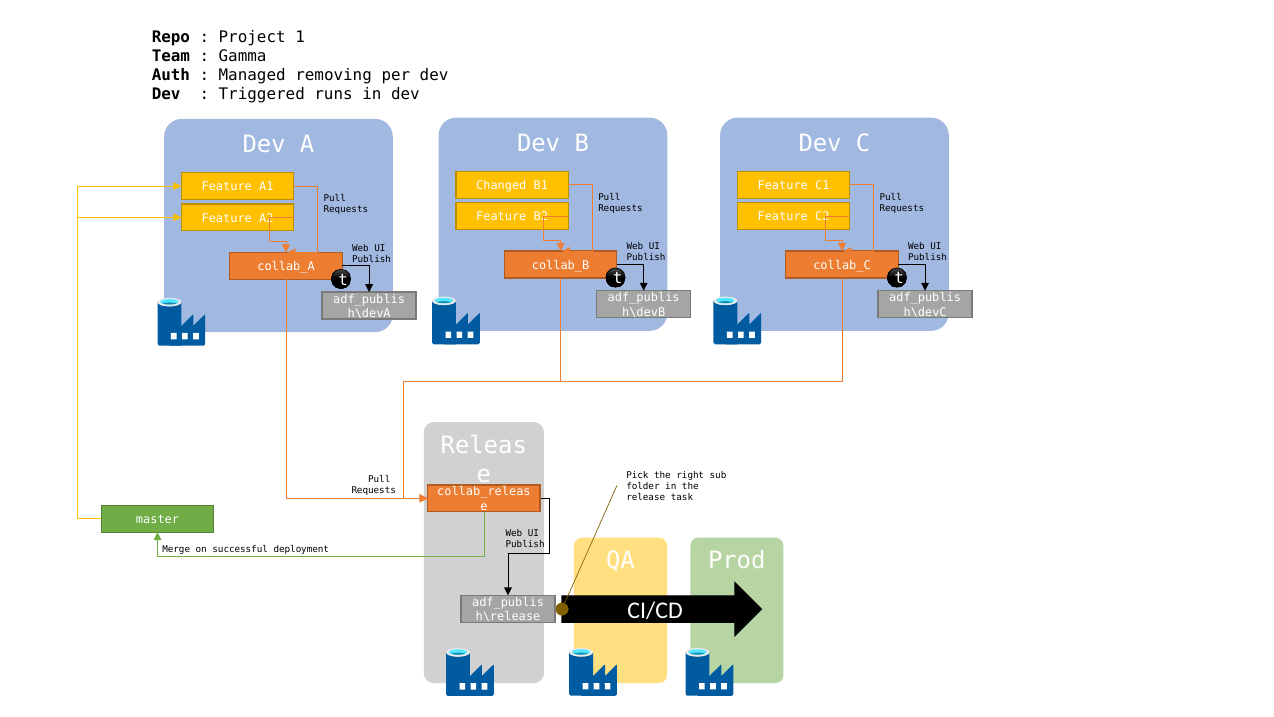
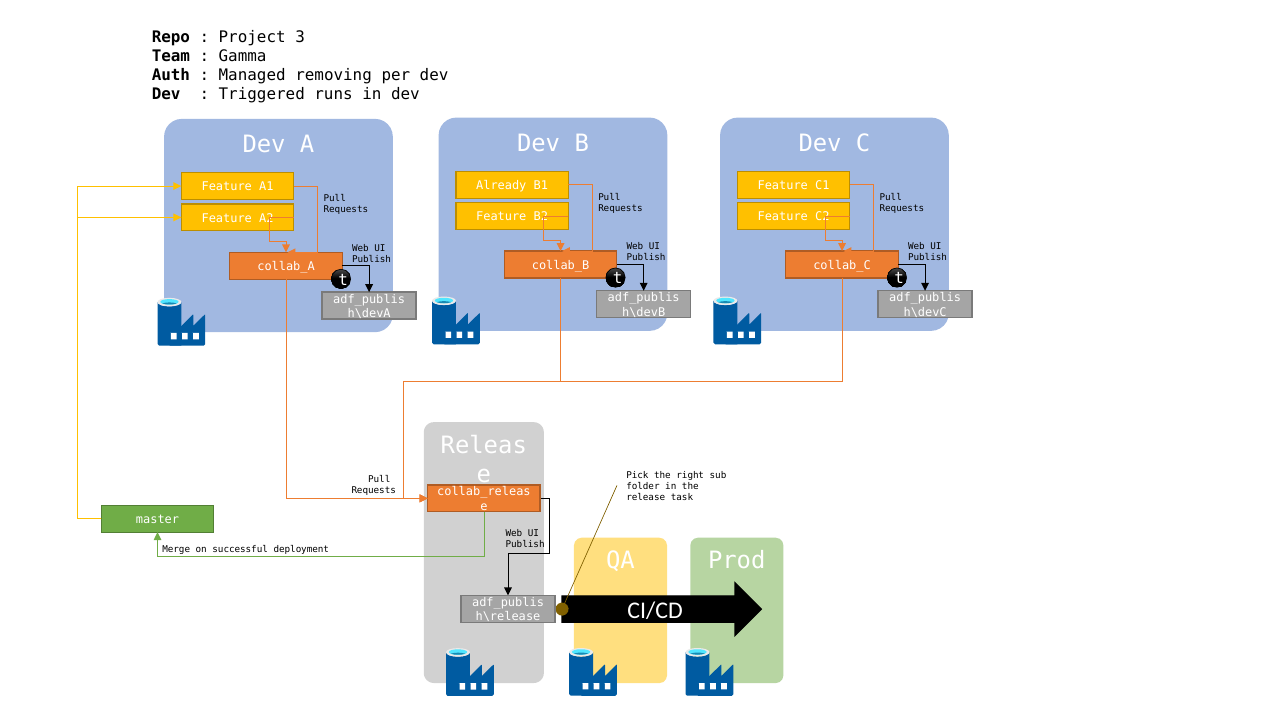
1: 1 -> 3
Changed: Changed -> Already
